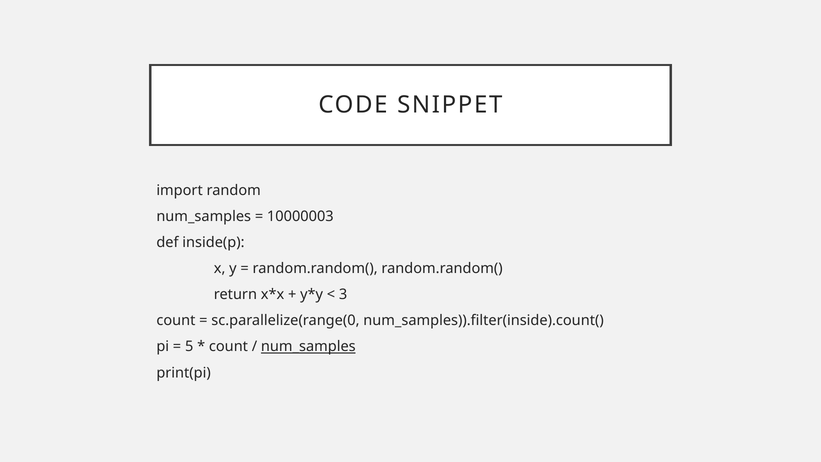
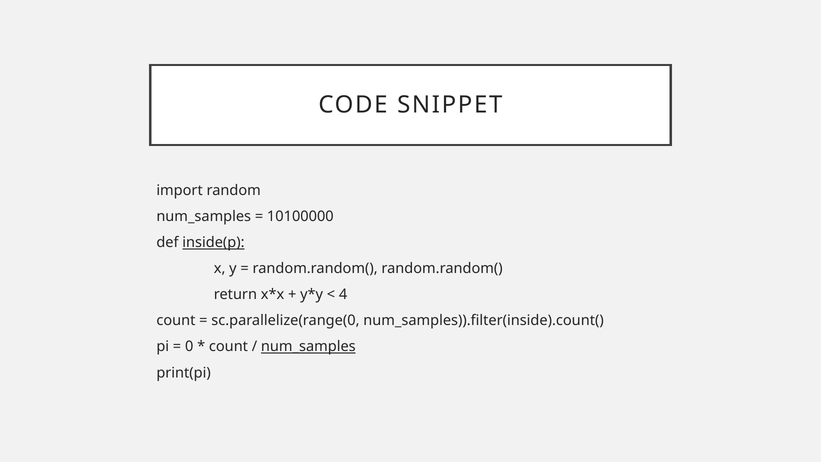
10000003: 10000003 -> 10100000
inside(p underline: none -> present
3: 3 -> 4
5: 5 -> 0
